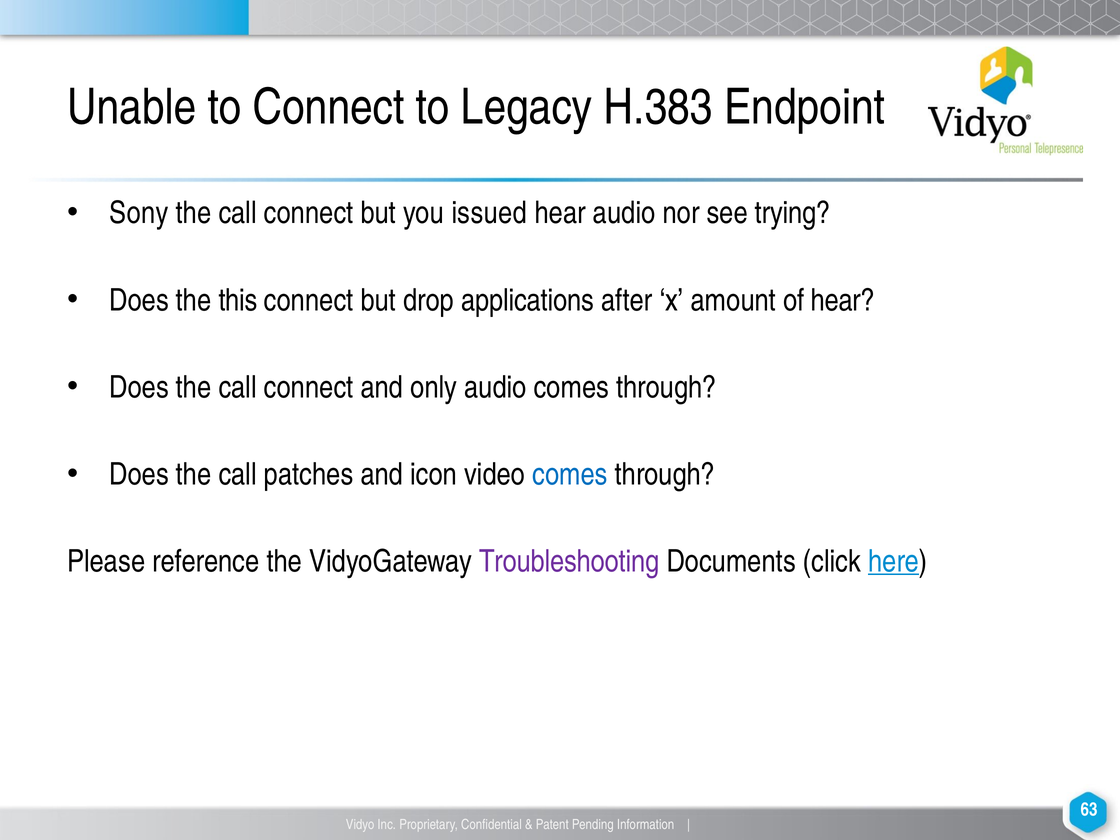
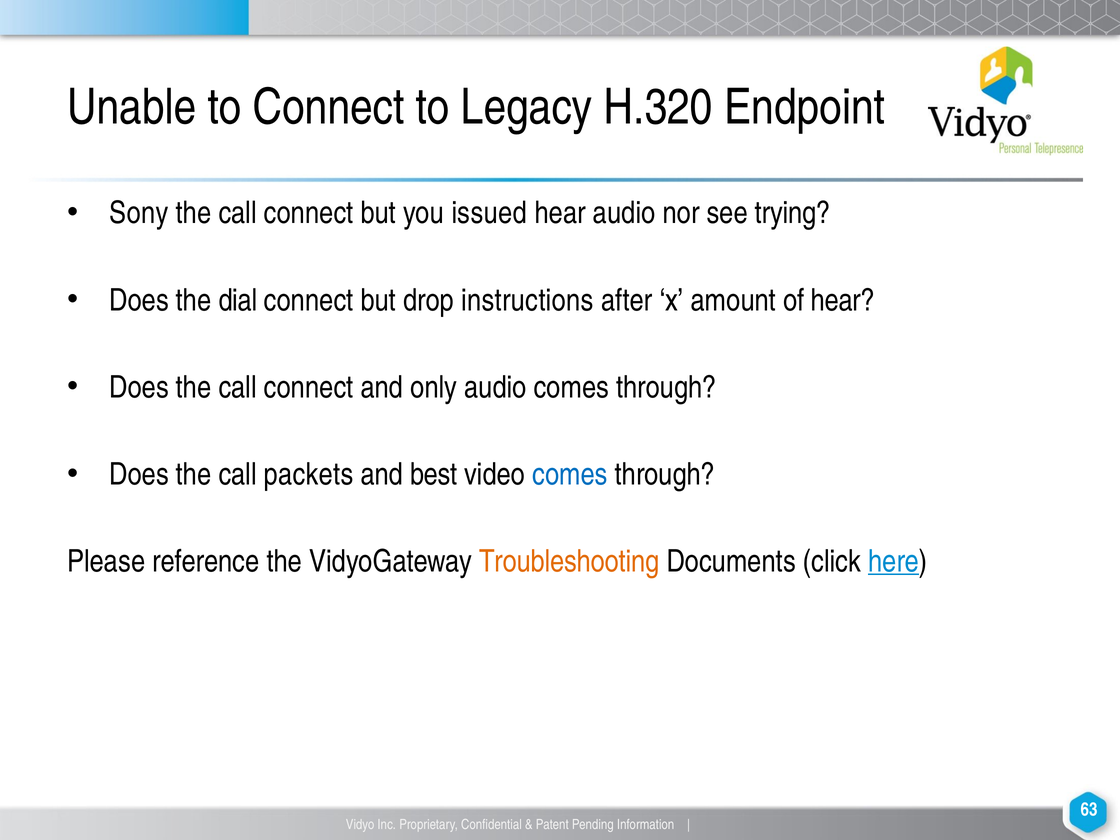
H.383: H.383 -> H.320
this: this -> dial
applications: applications -> instructions
patches: patches -> packets
icon: icon -> best
Troubleshooting colour: purple -> orange
